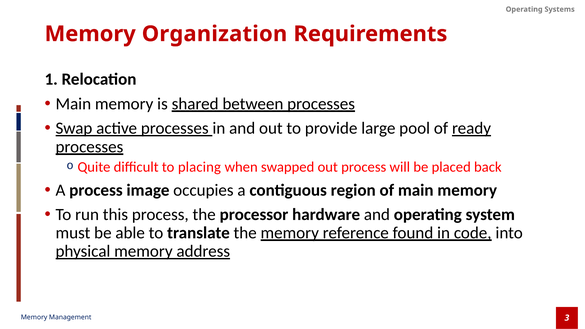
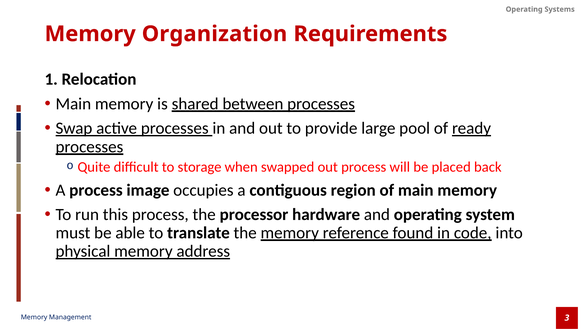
placing: placing -> storage
